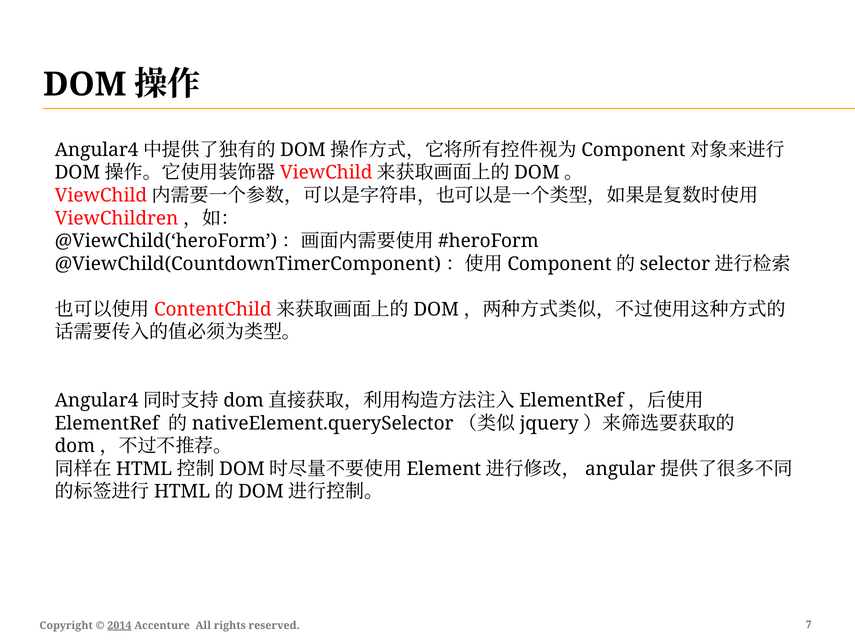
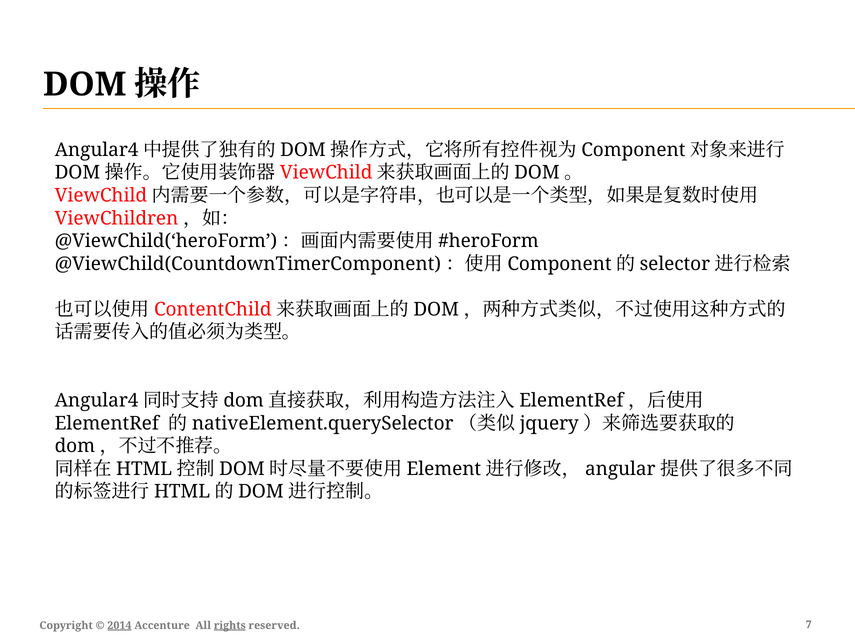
rights underline: none -> present
